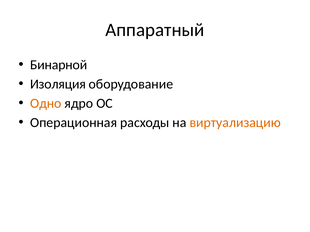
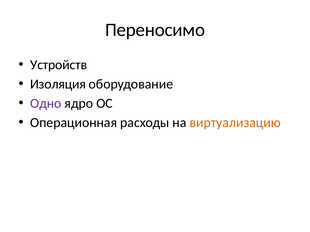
Аппаратный: Аппаратный -> Переносимо
Бинарной: Бинарной -> Устройств
Одно colour: orange -> purple
